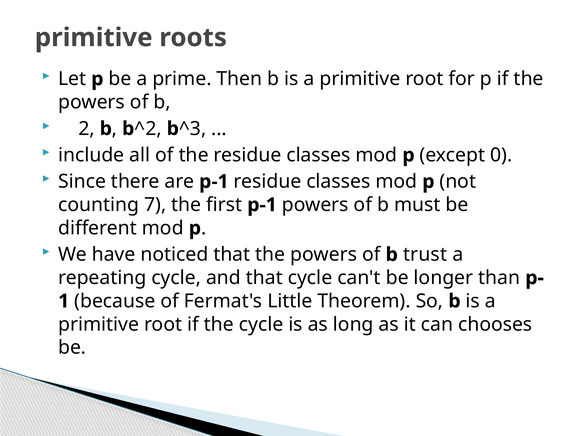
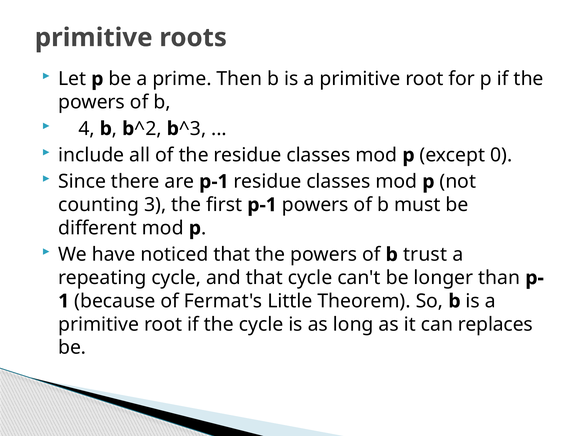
2: 2 -> 4
7: 7 -> 3
chooses: chooses -> replaces
